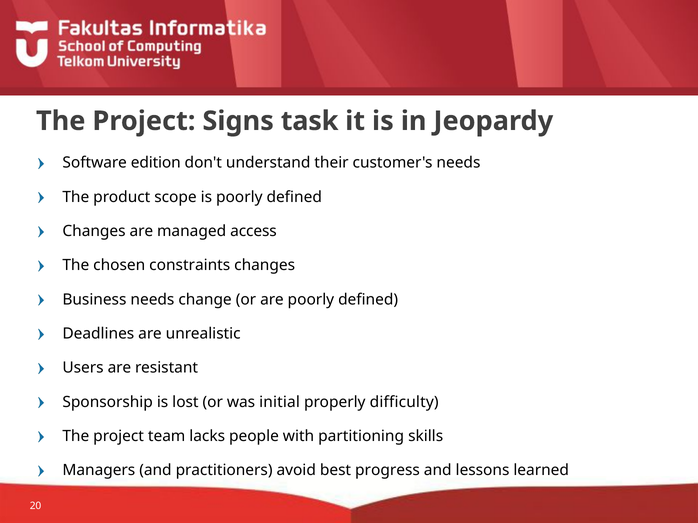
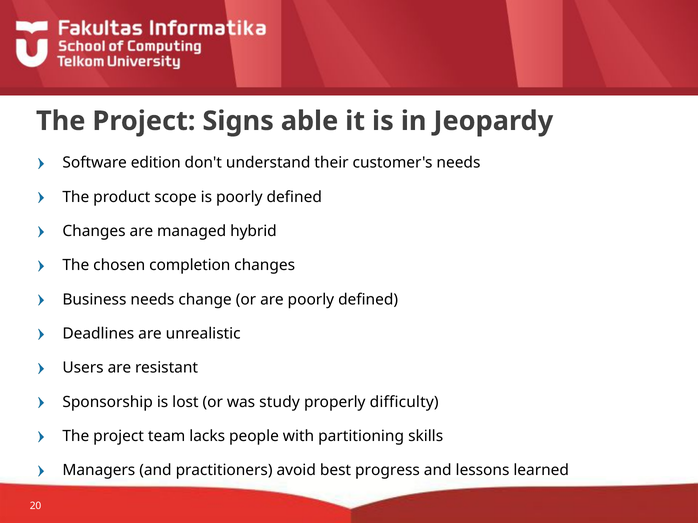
task: task -> able
access: access -> hybrid
constraints: constraints -> completion
initial: initial -> study
